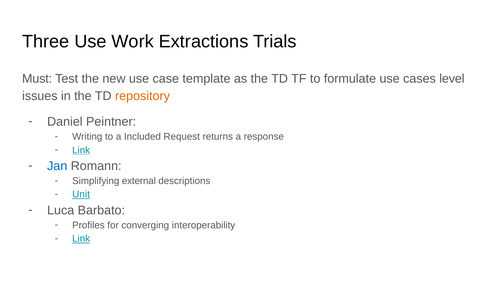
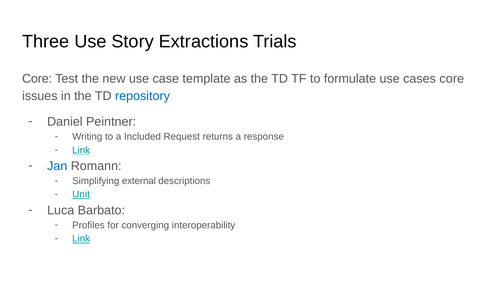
Work: Work -> Story
Must at (37, 79): Must -> Core
cases level: level -> core
repository colour: orange -> blue
